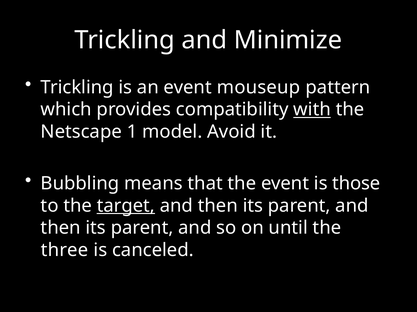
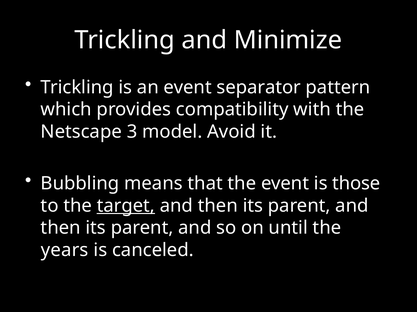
mouseup: mouseup -> separator
with underline: present -> none
1: 1 -> 3
three: three -> years
